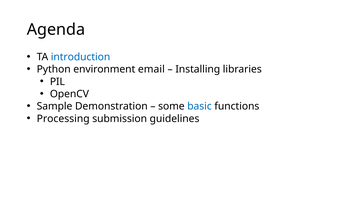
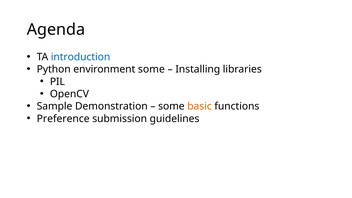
environment email: email -> some
basic colour: blue -> orange
Processing: Processing -> Preference
